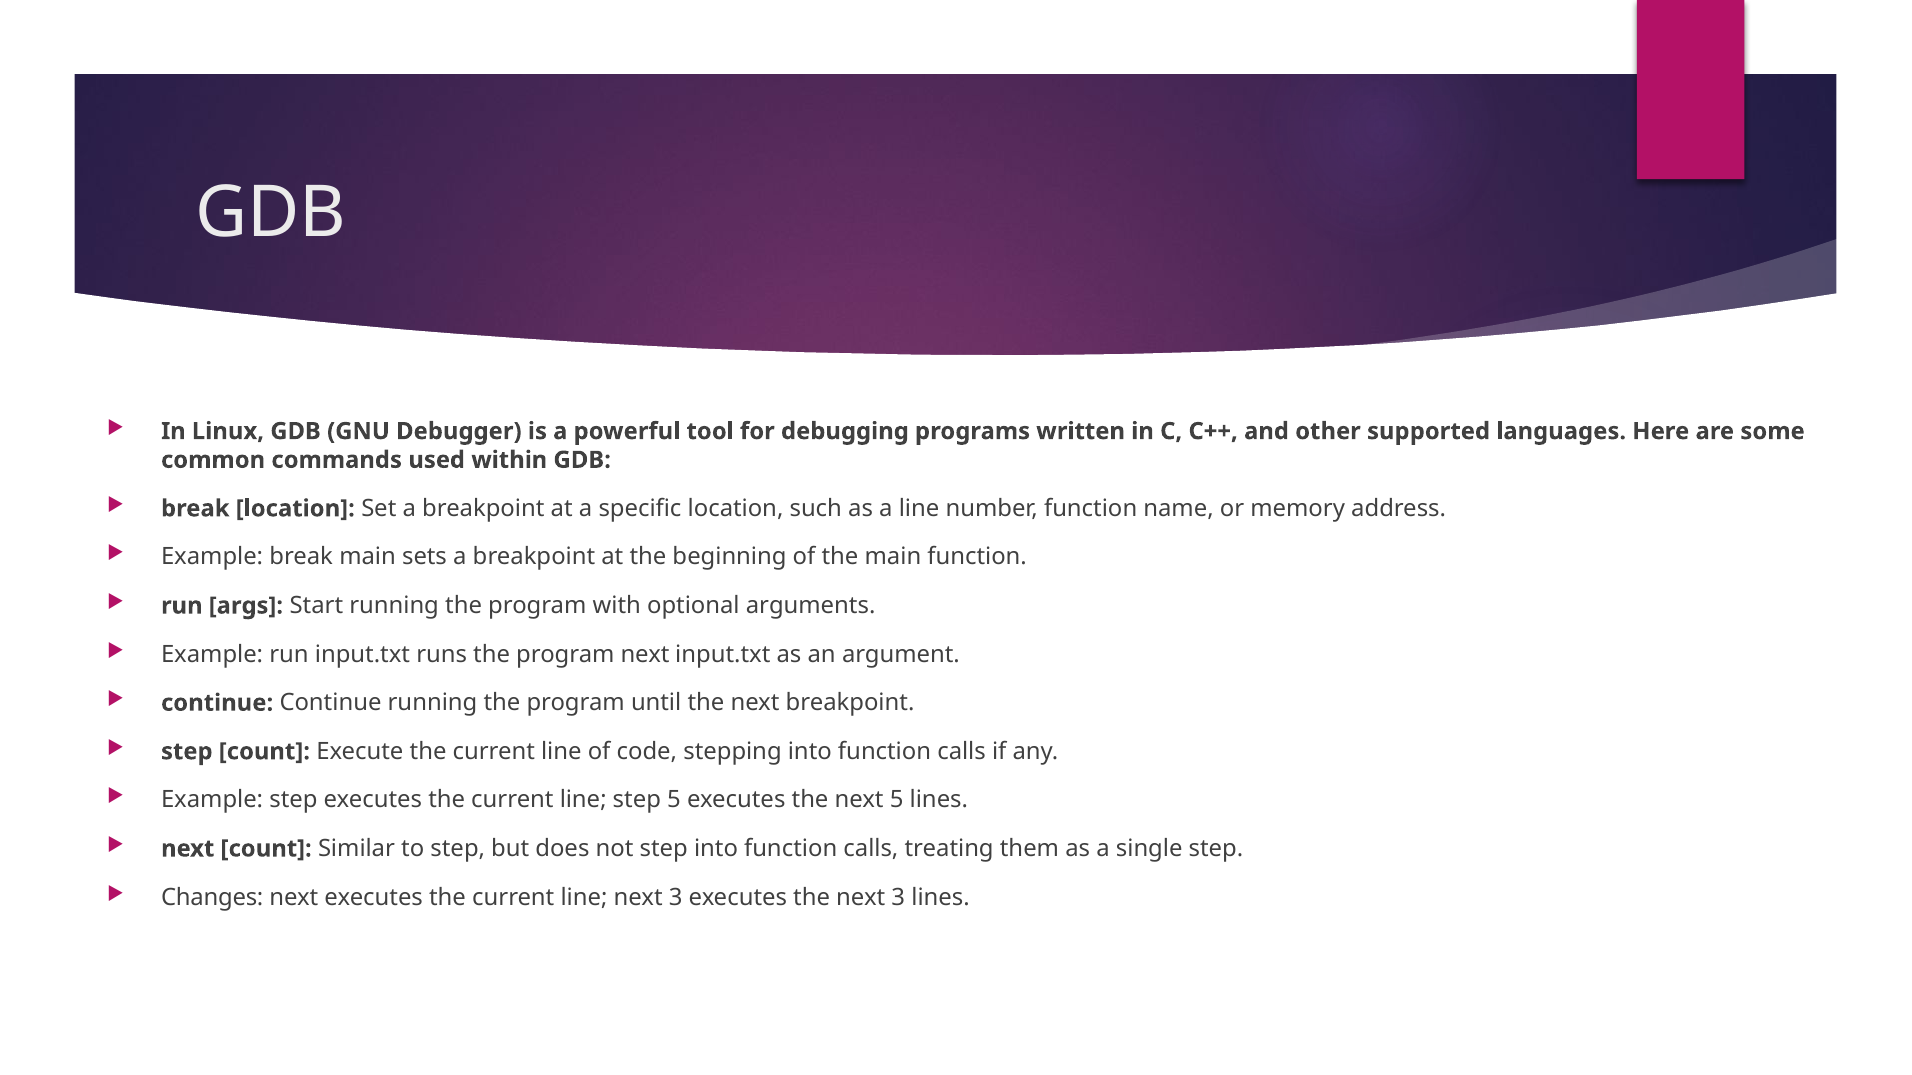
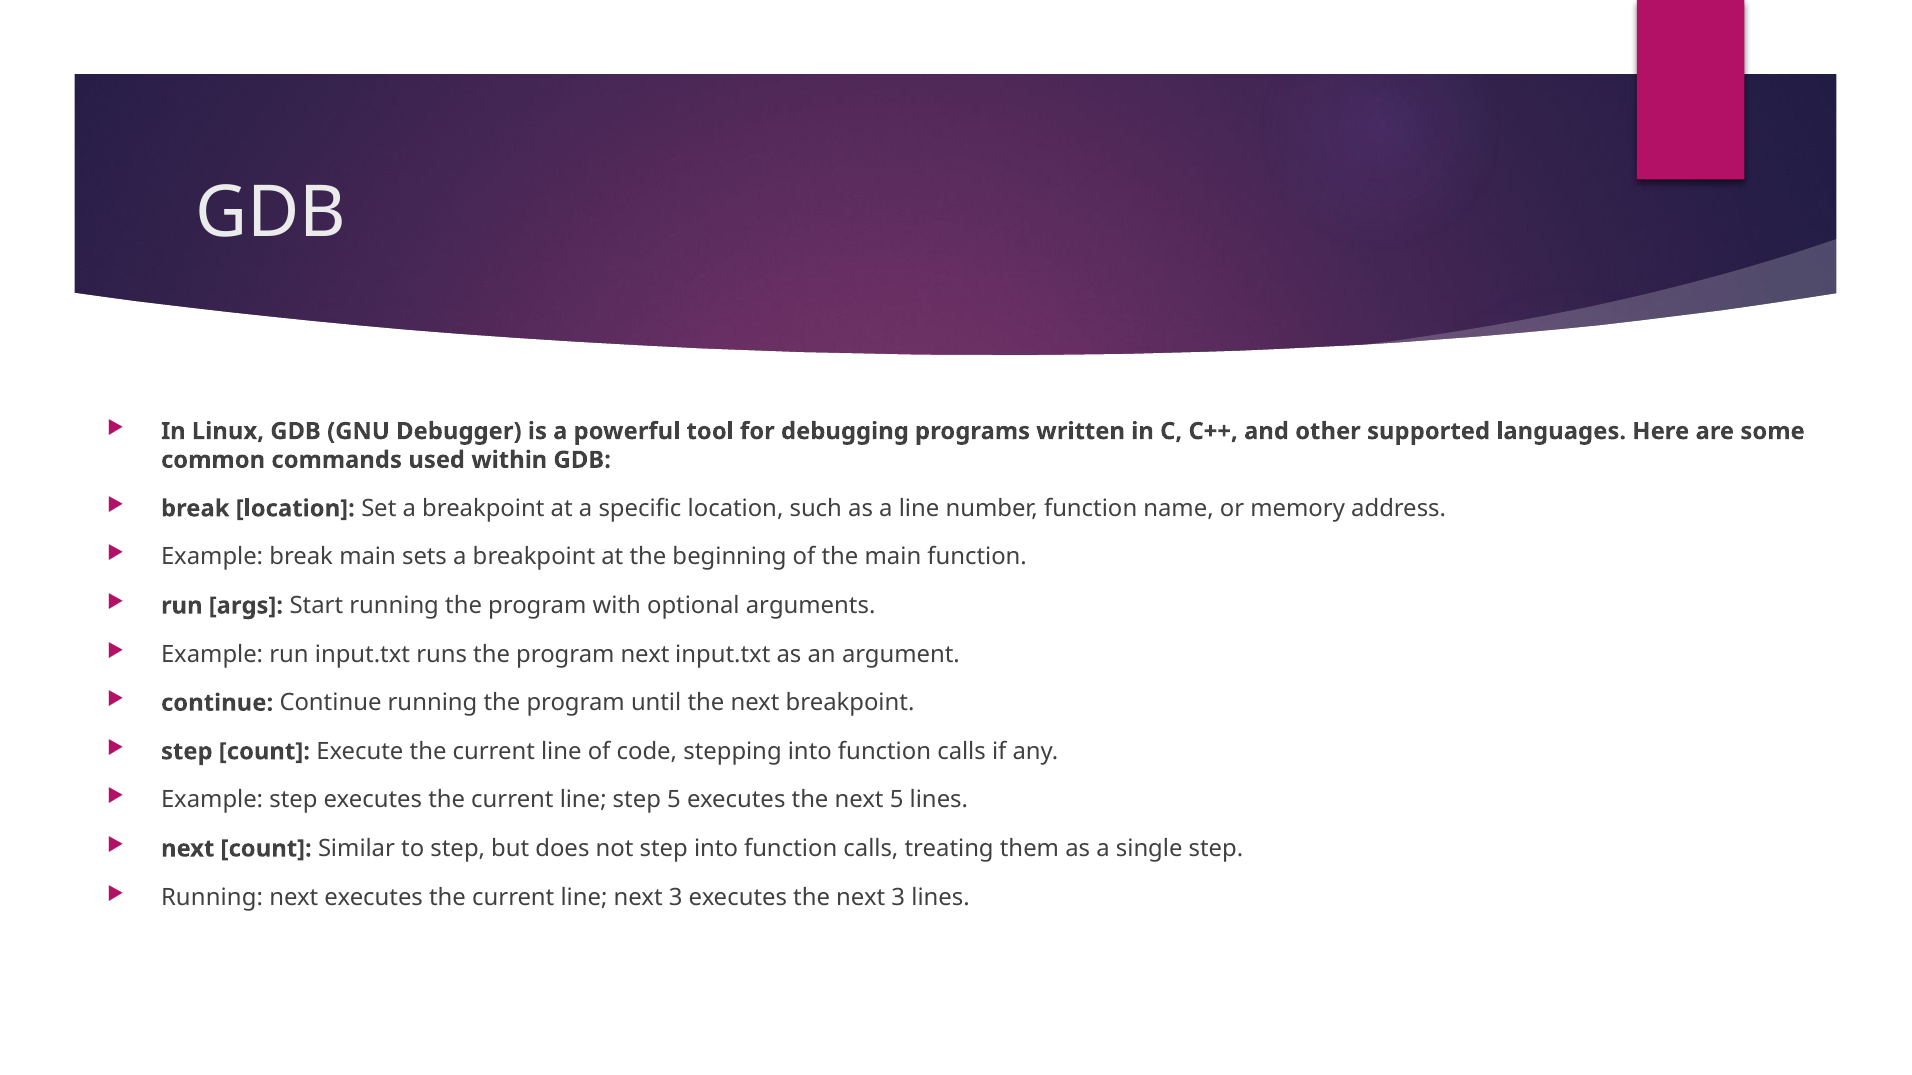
Changes at (212, 898): Changes -> Running
